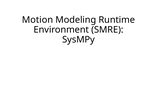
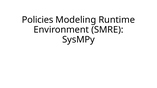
Motion: Motion -> Policies
